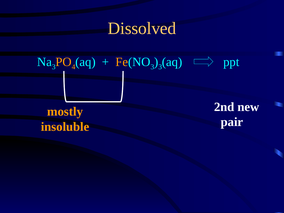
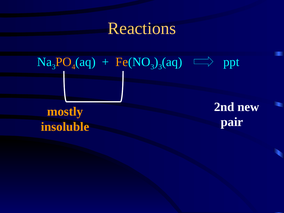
Dissolved: Dissolved -> Reactions
